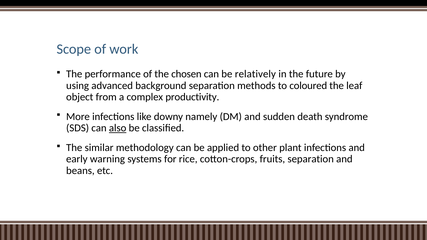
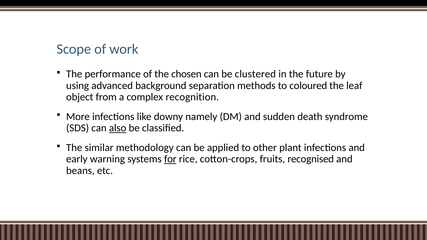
relatively: relatively -> clustered
productivity: productivity -> recognition
for underline: none -> present
fruits separation: separation -> recognised
